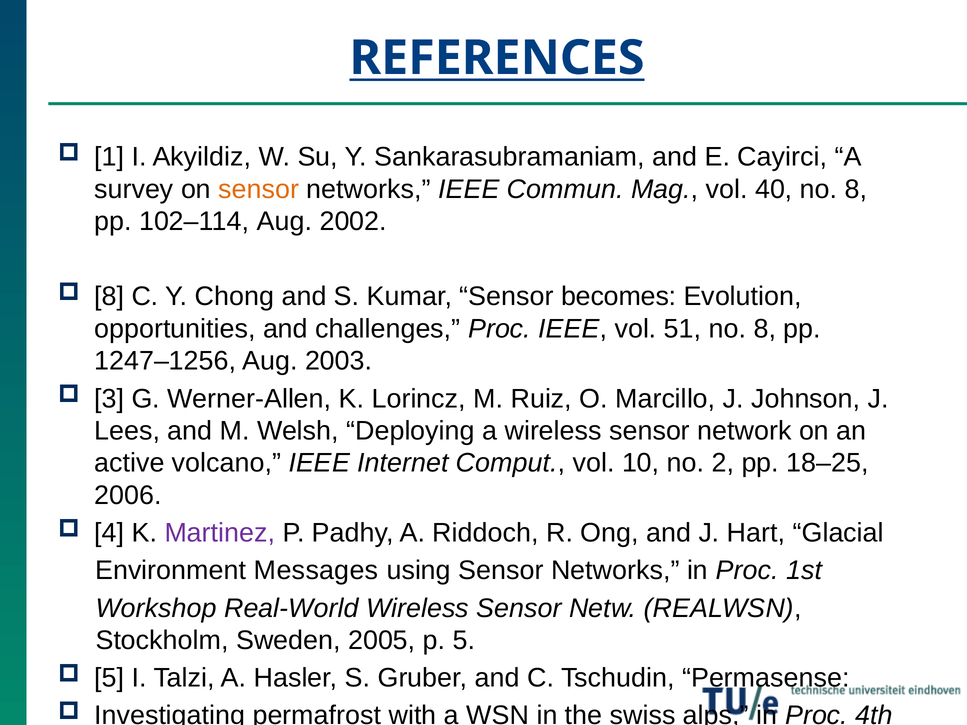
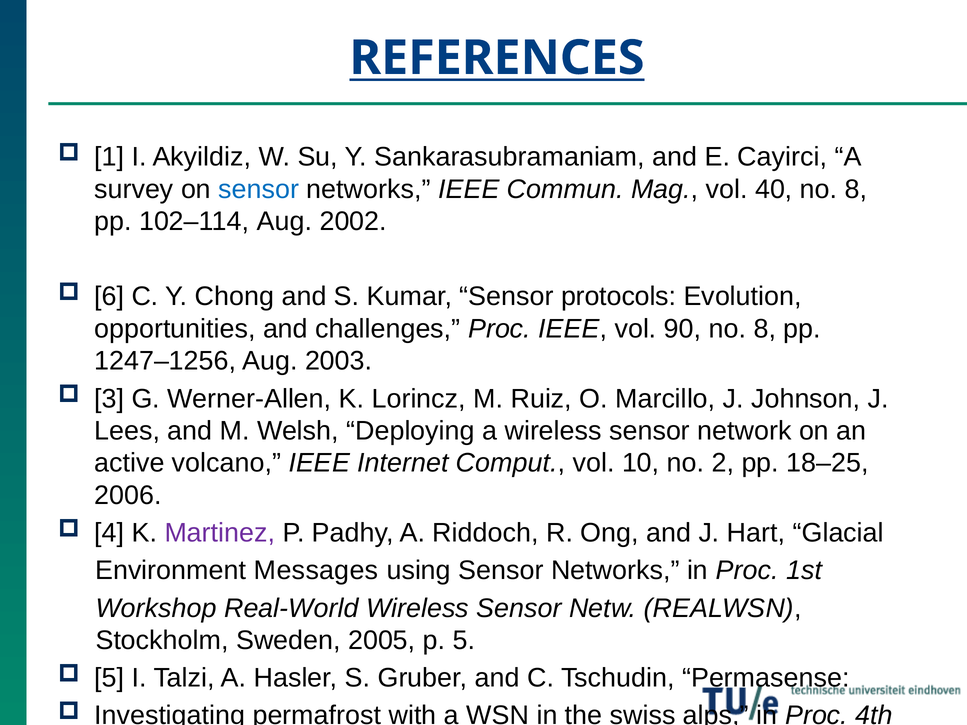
sensor at (259, 189) colour: orange -> blue
8 at (109, 297): 8 -> 6
Sensor becomes: becomes -> protocols
51: 51 -> 90
